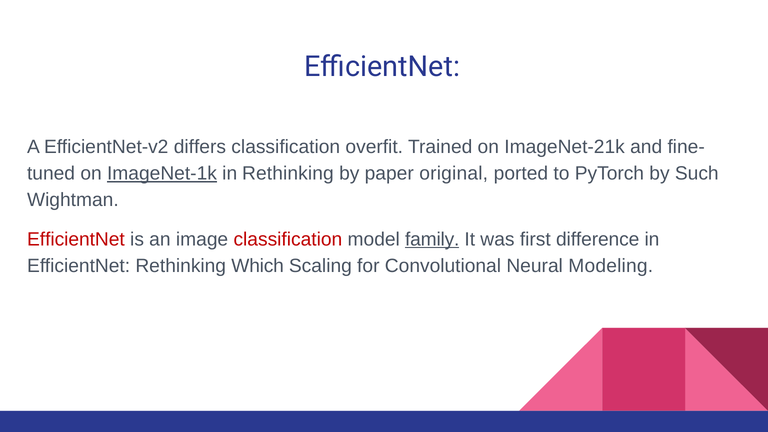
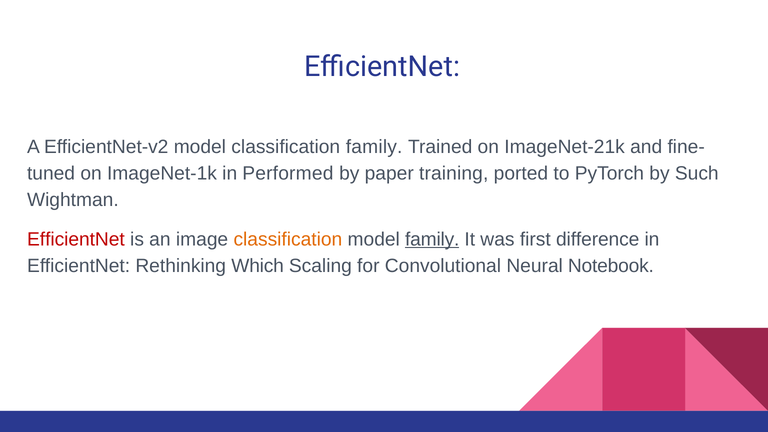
EfficientNet-v2 differs: differs -> model
classification overfit: overfit -> family
ImageNet-1k underline: present -> none
in Rethinking: Rethinking -> Performed
original: original -> training
classification at (288, 239) colour: red -> orange
Modeling: Modeling -> Notebook
